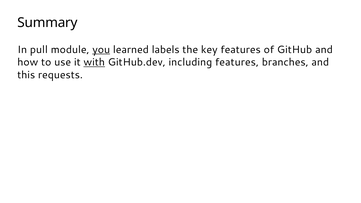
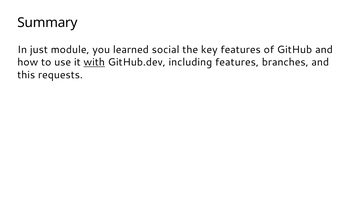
pull: pull -> just
you underline: present -> none
labels: labels -> social
